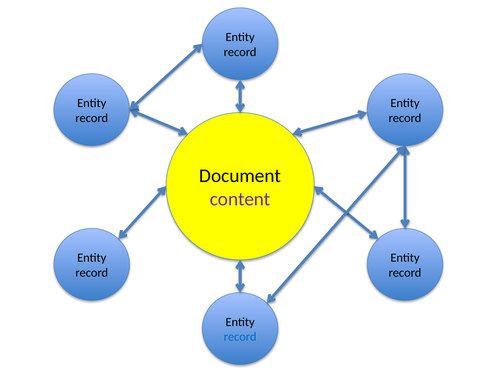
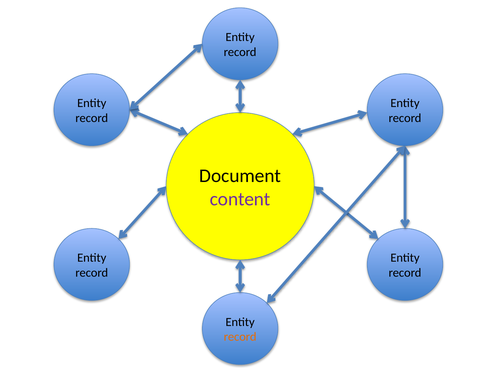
record at (240, 338) colour: blue -> orange
